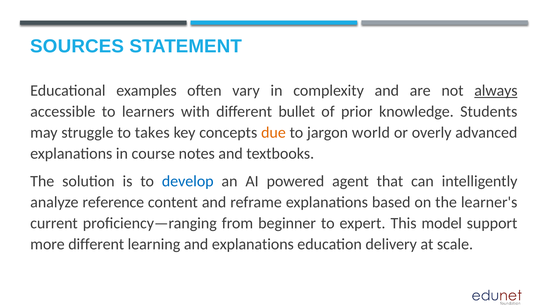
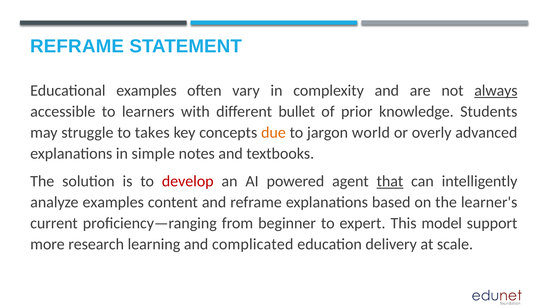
SOURCES at (77, 46): SOURCES -> REFRAME
course: course -> simple
develop colour: blue -> red
that underline: none -> present
analyze reference: reference -> examples
more different: different -> research
and explanations: explanations -> complicated
